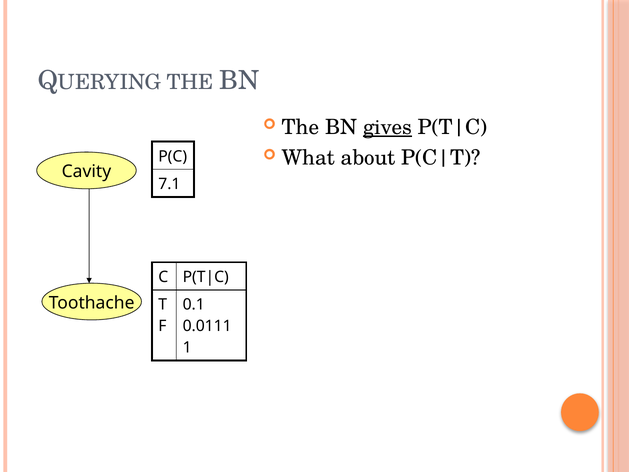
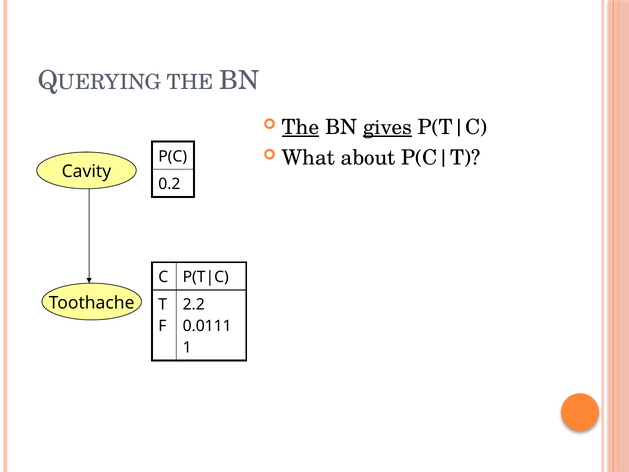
The at (301, 127) underline: none -> present
7.1: 7.1 -> 0.2
0.1: 0.1 -> 2.2
